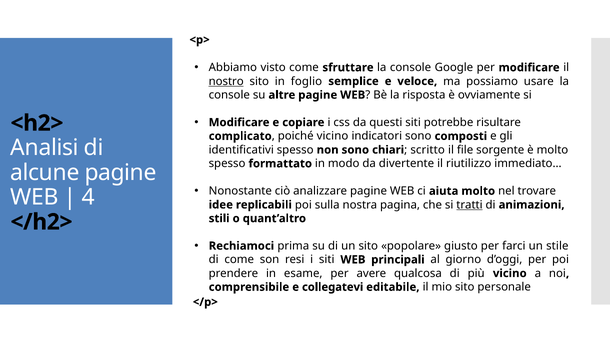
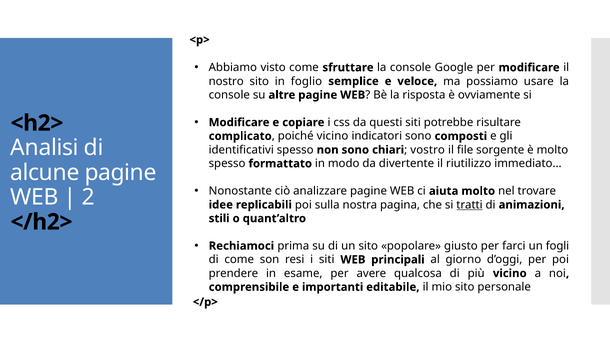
nostro underline: present -> none
scritto: scritto -> vostro
4: 4 -> 2
stile: stile -> fogli
collegatevi: collegatevi -> importanti
